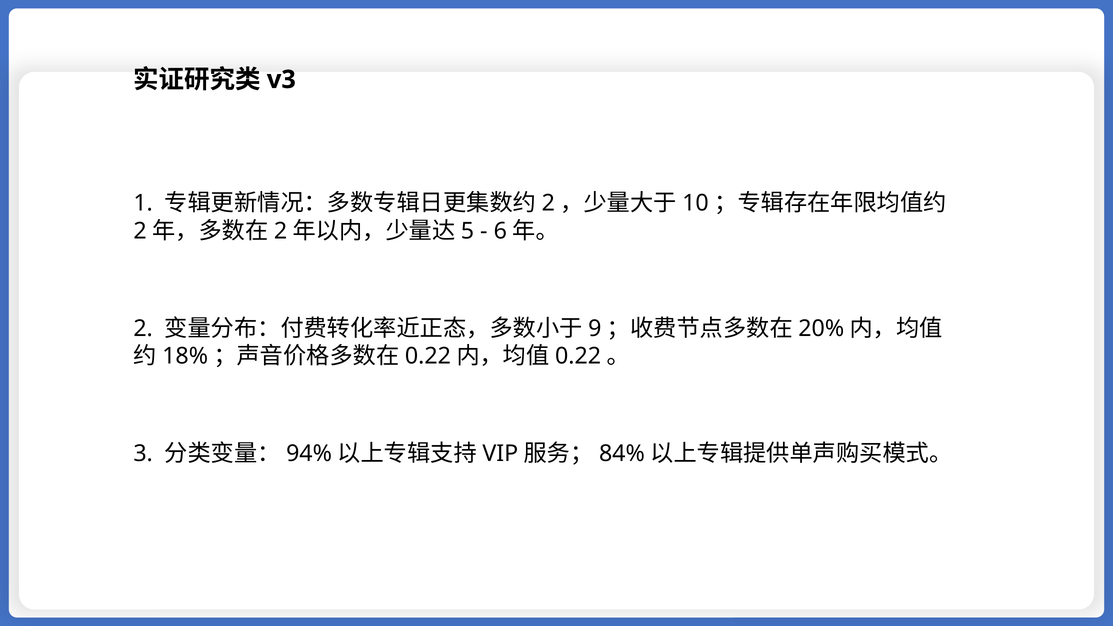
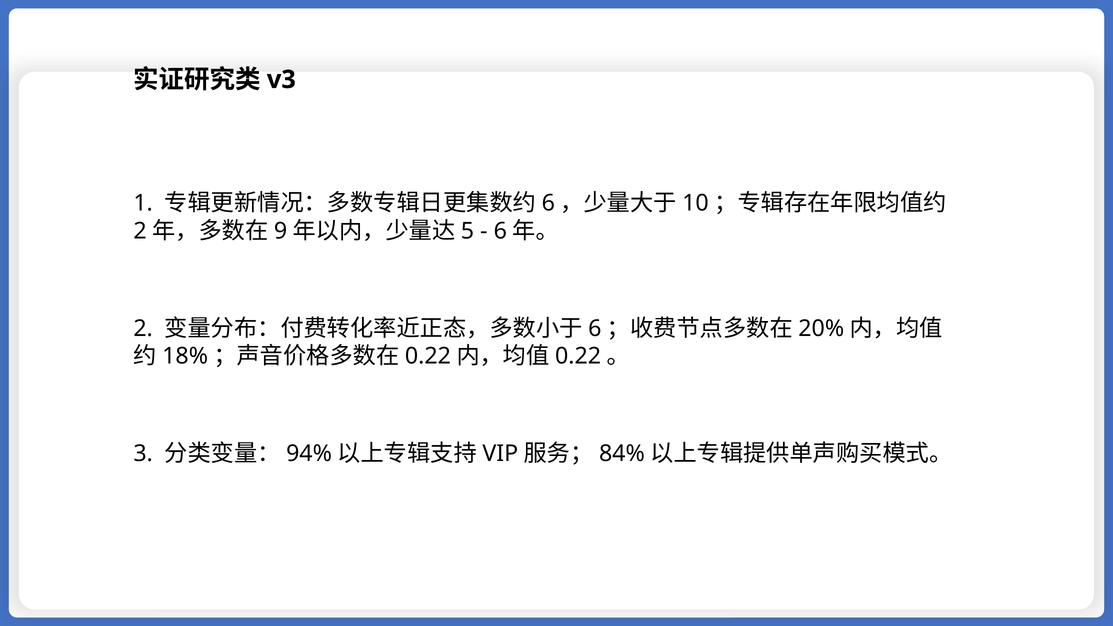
2 at (548, 203): 2 -> 6
2 at (281, 231): 2 -> 9
9 at (595, 328): 9 -> 6
